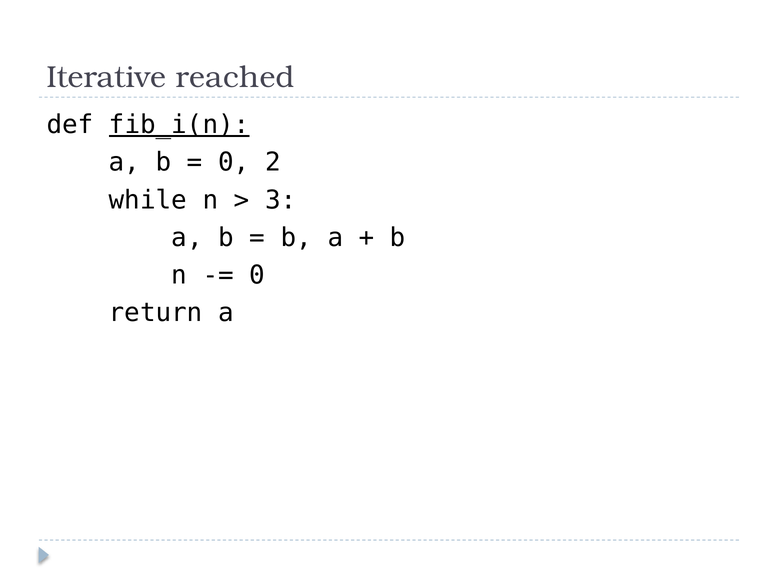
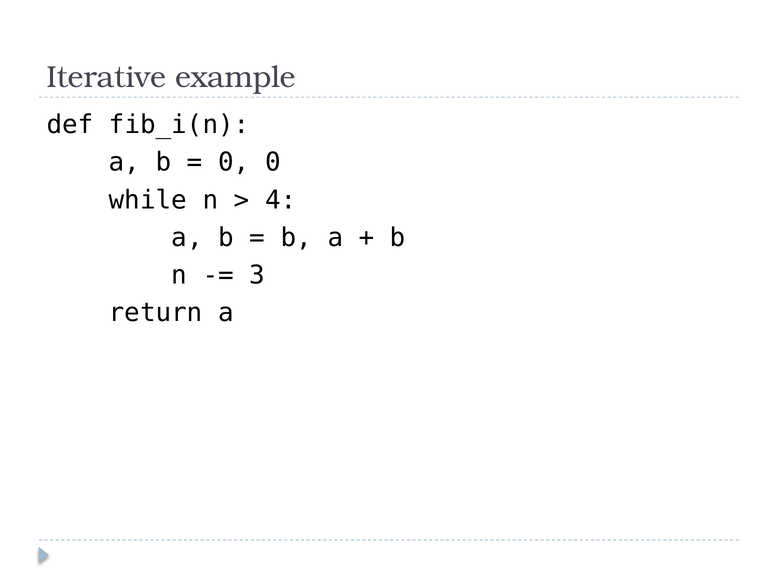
reached: reached -> example
fib_i(n underline: present -> none
0 2: 2 -> 0
3: 3 -> 4
0 at (257, 275): 0 -> 3
